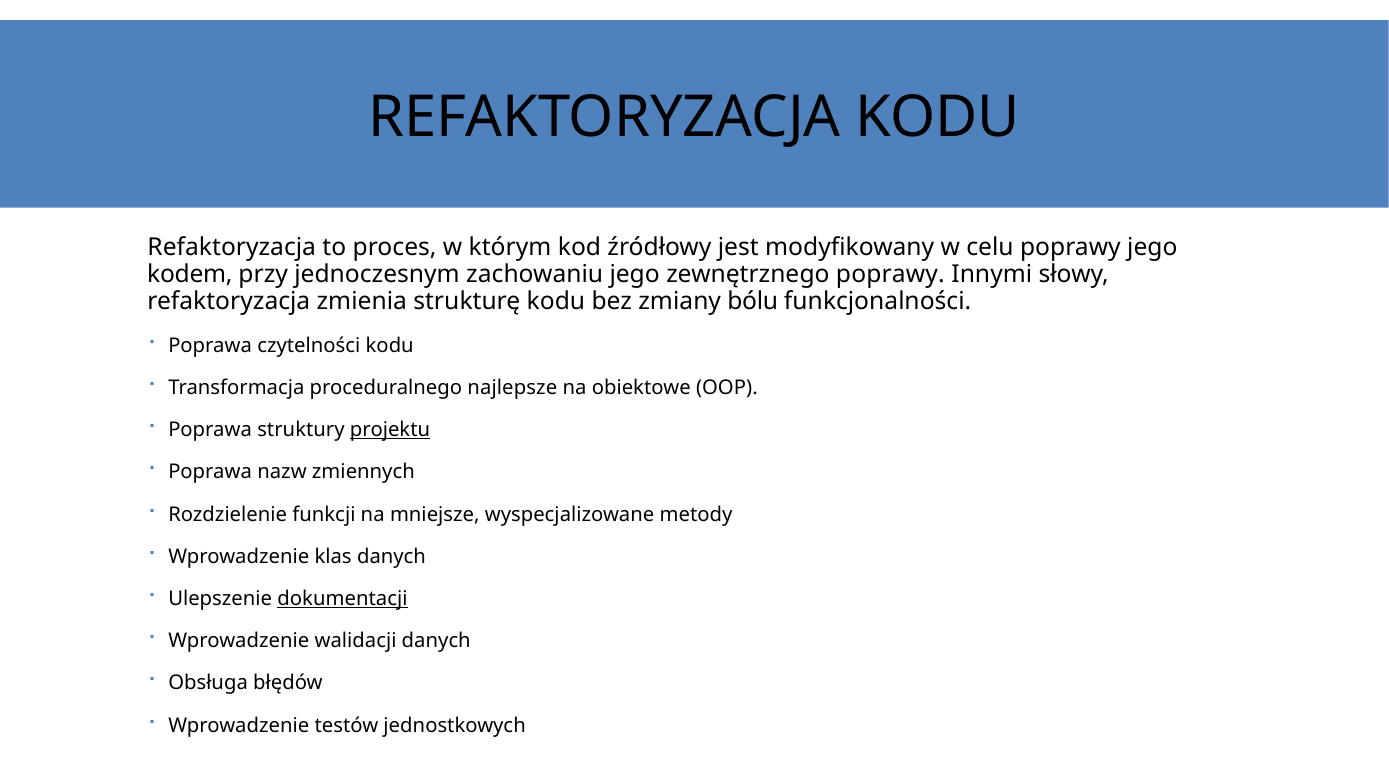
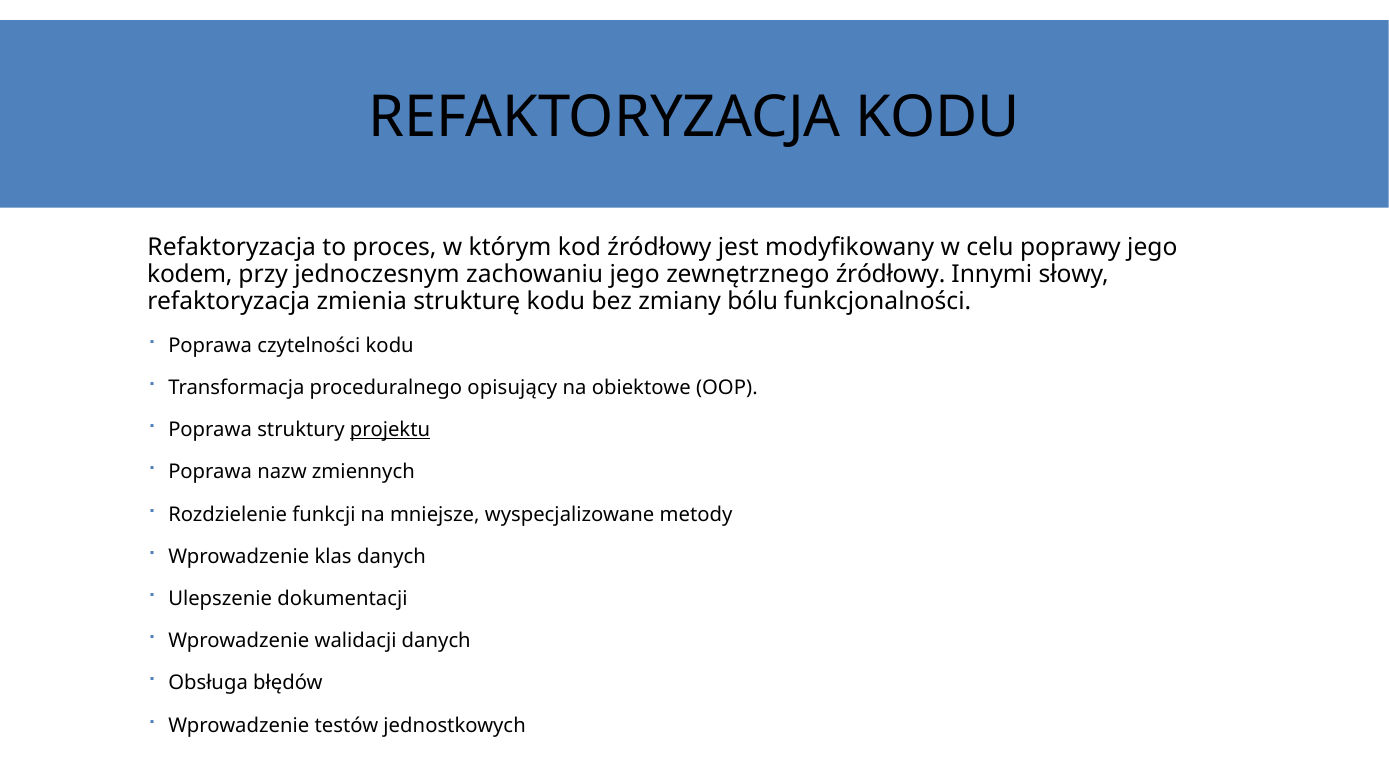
zewnętrznego poprawy: poprawy -> źródłowy
najlepsze: najlepsze -> opisujący
dokumentacji underline: present -> none
